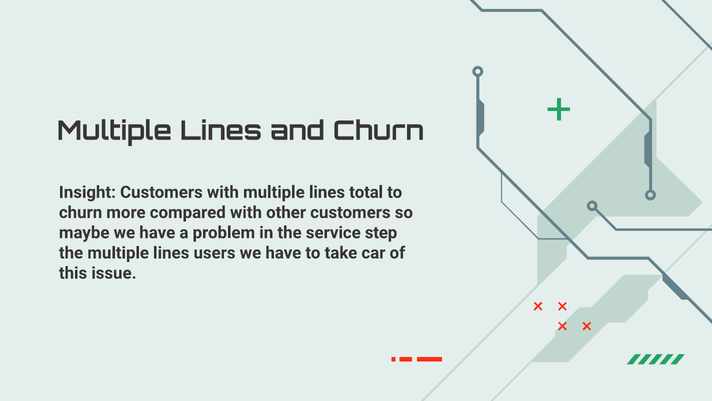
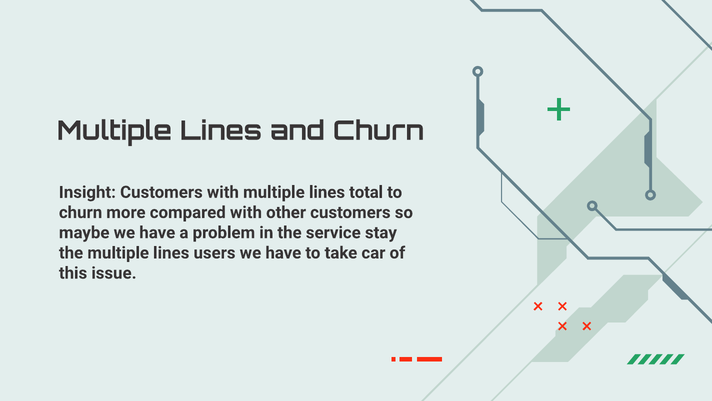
step: step -> stay
